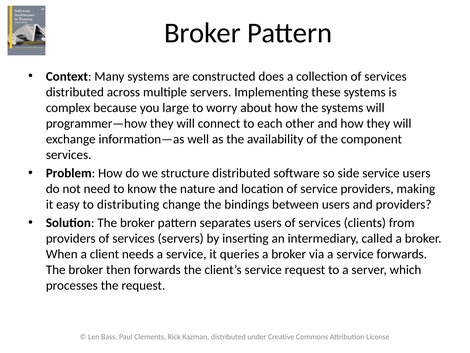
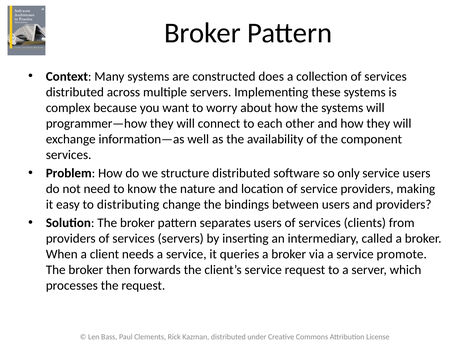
large: large -> want
side: side -> only
service forwards: forwards -> promote
